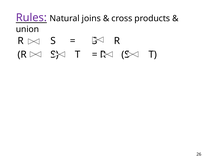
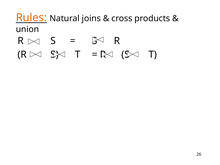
Rules colour: purple -> orange
